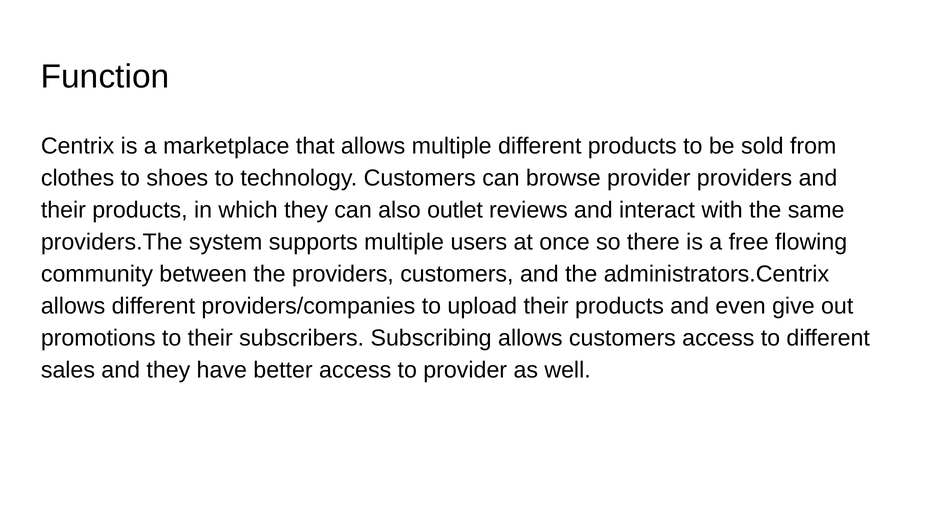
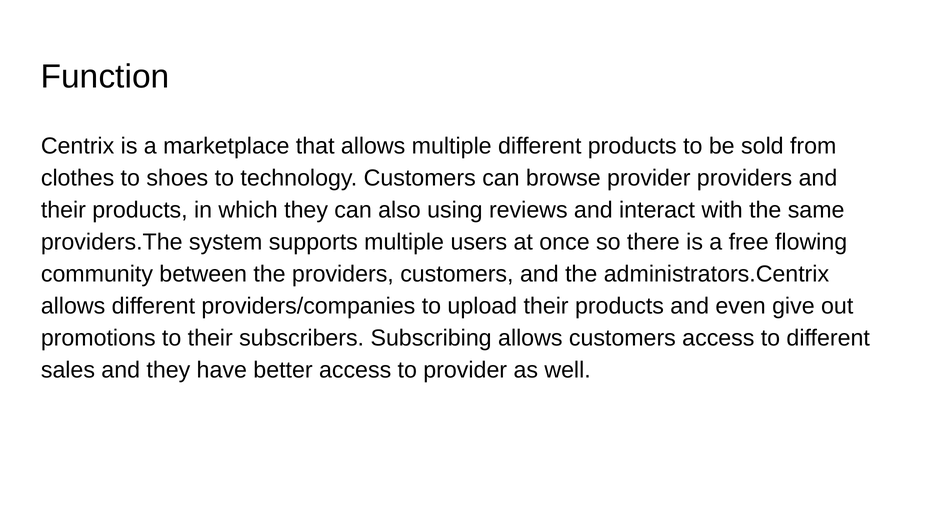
outlet: outlet -> using
